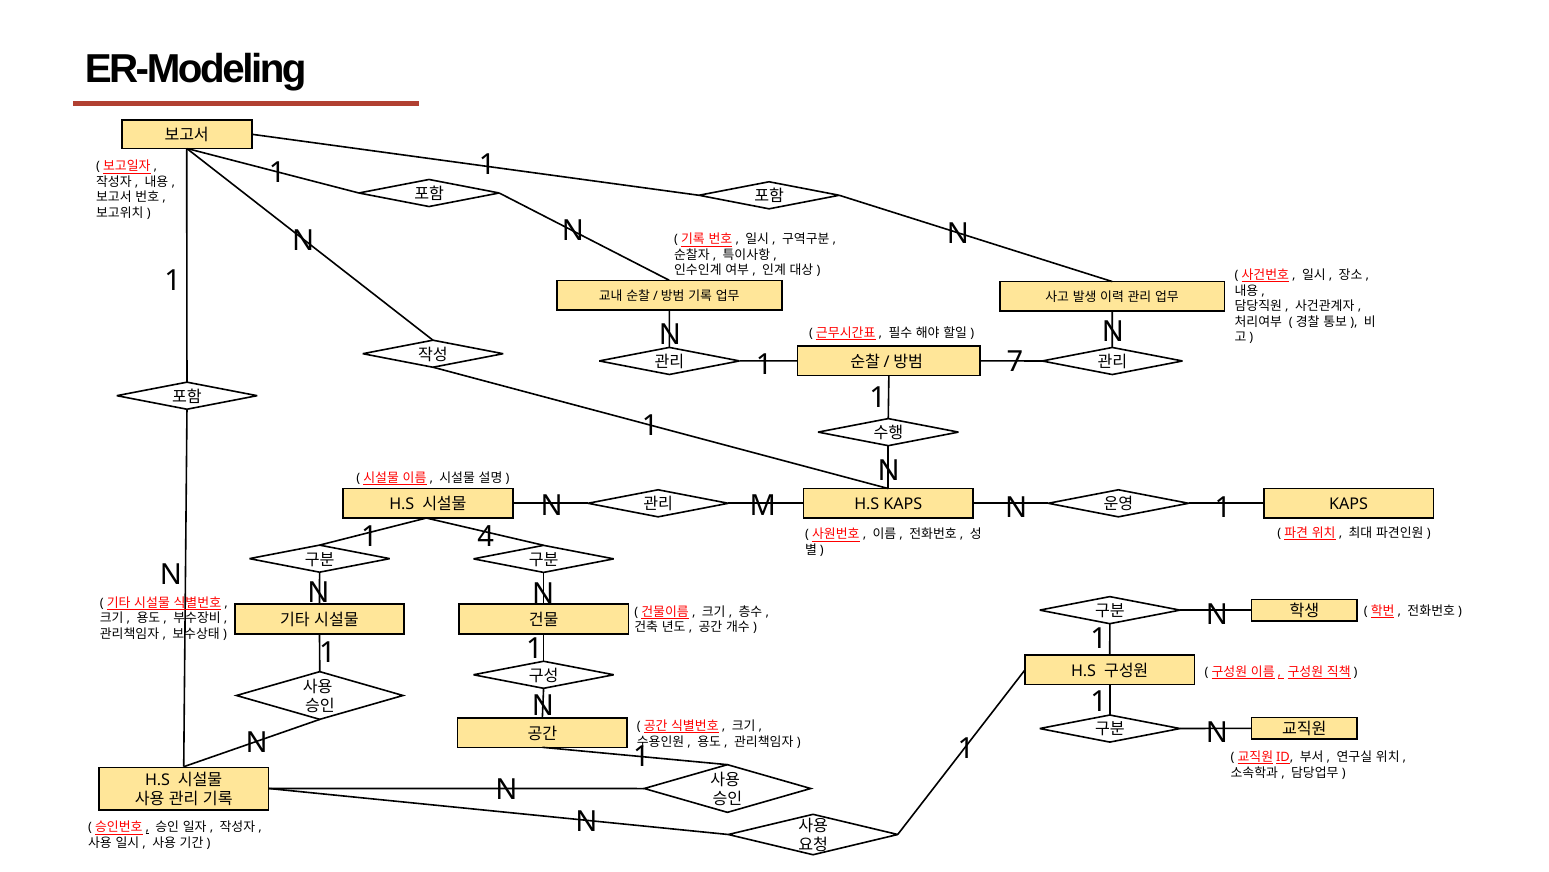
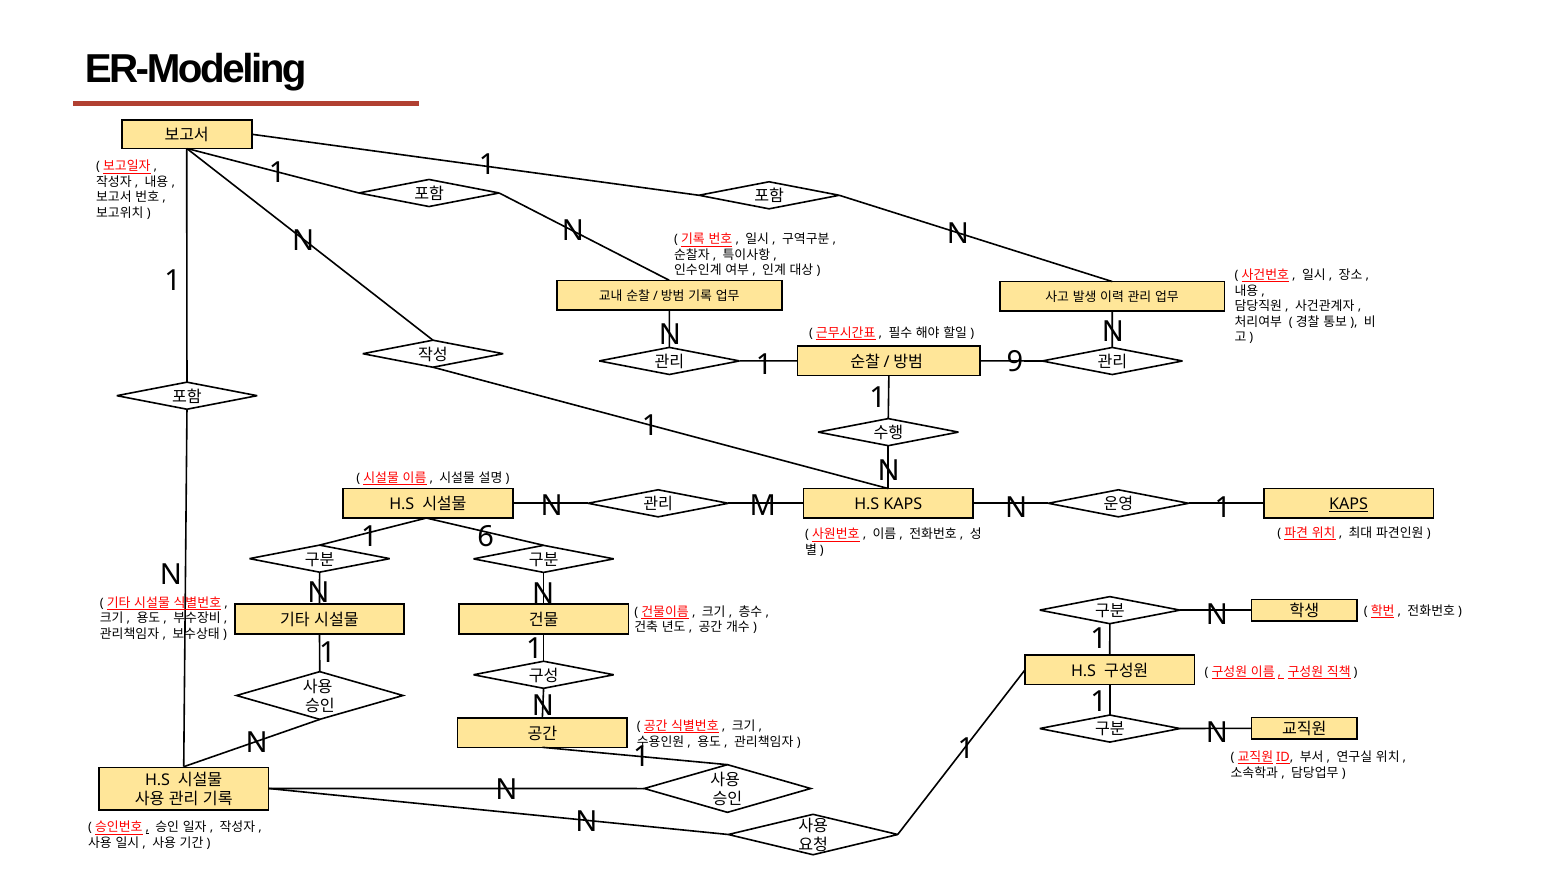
7: 7 -> 9
KAPS at (1349, 504) underline: none -> present
4: 4 -> 6
